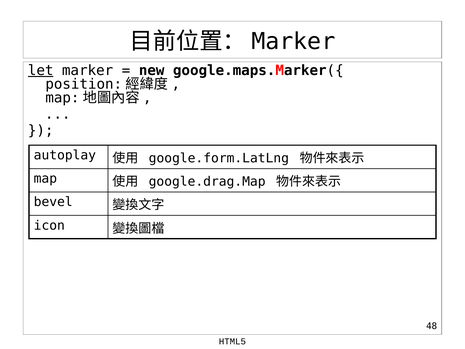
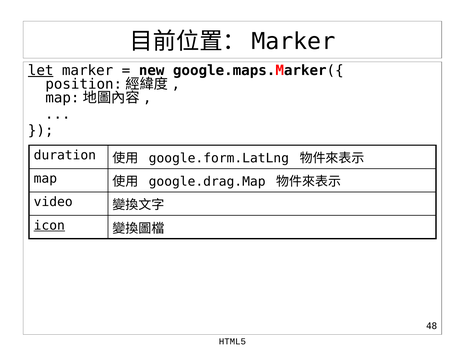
autoplay: autoplay -> duration
bevel: bevel -> video
icon underline: none -> present
